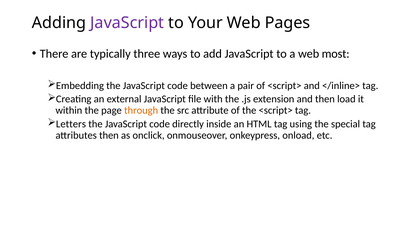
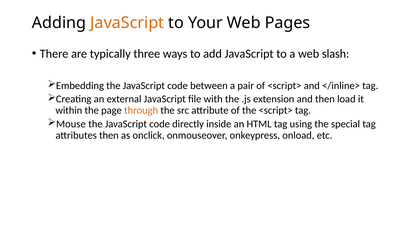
JavaScript at (127, 23) colour: purple -> orange
most: most -> slash
Letters: Letters -> Mouse
